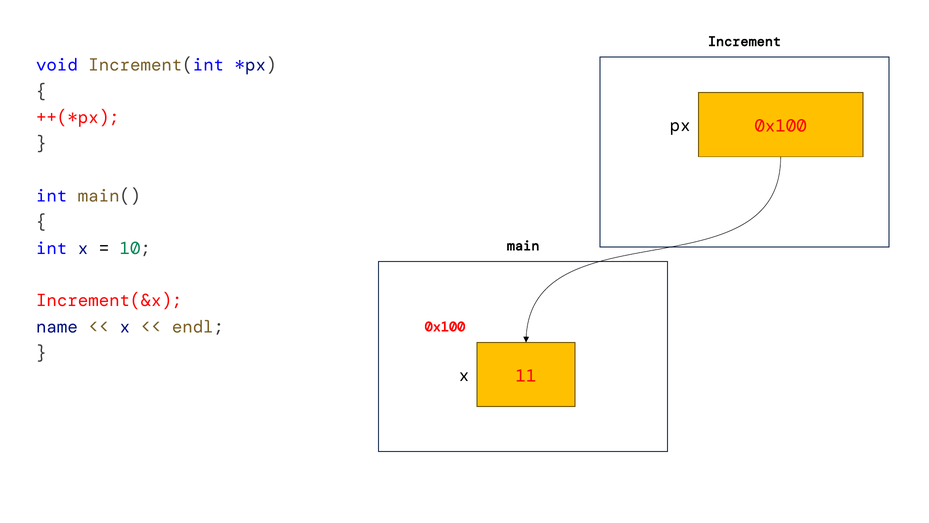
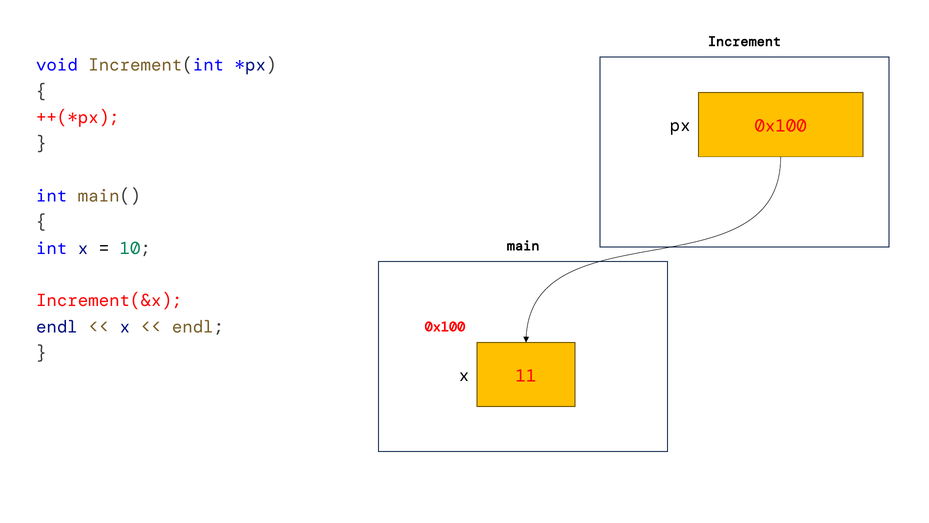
name at (57, 327): name -> endl
